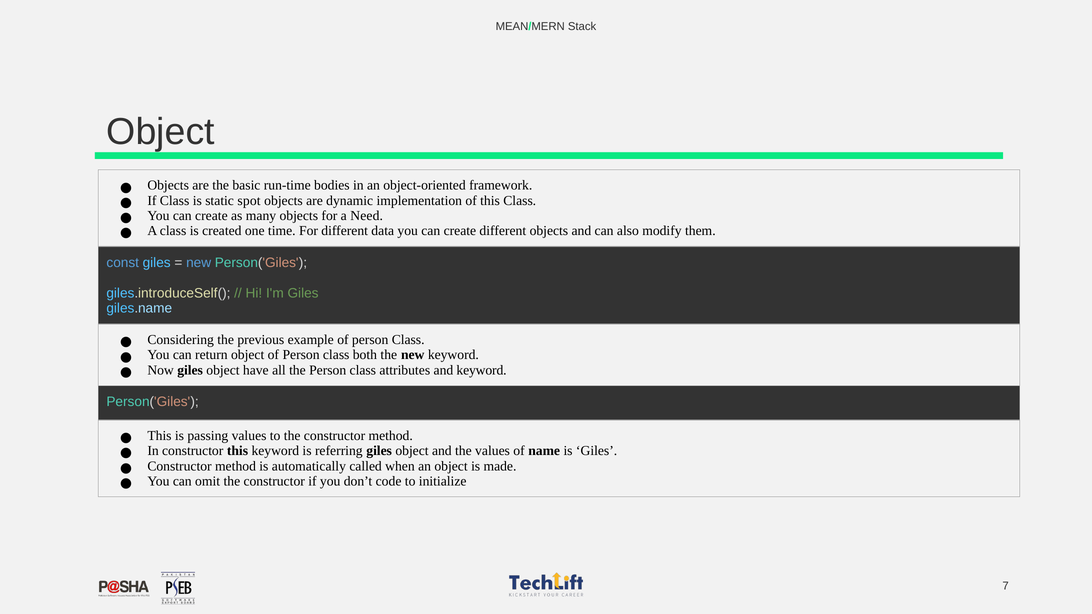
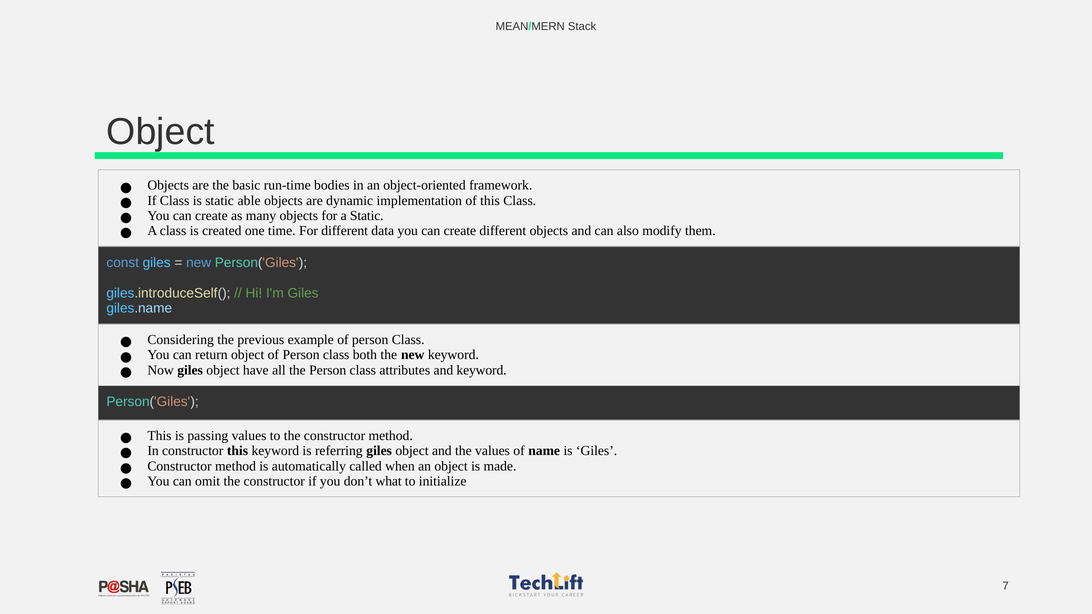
spot: spot -> able
a Need: Need -> Static
code: code -> what
